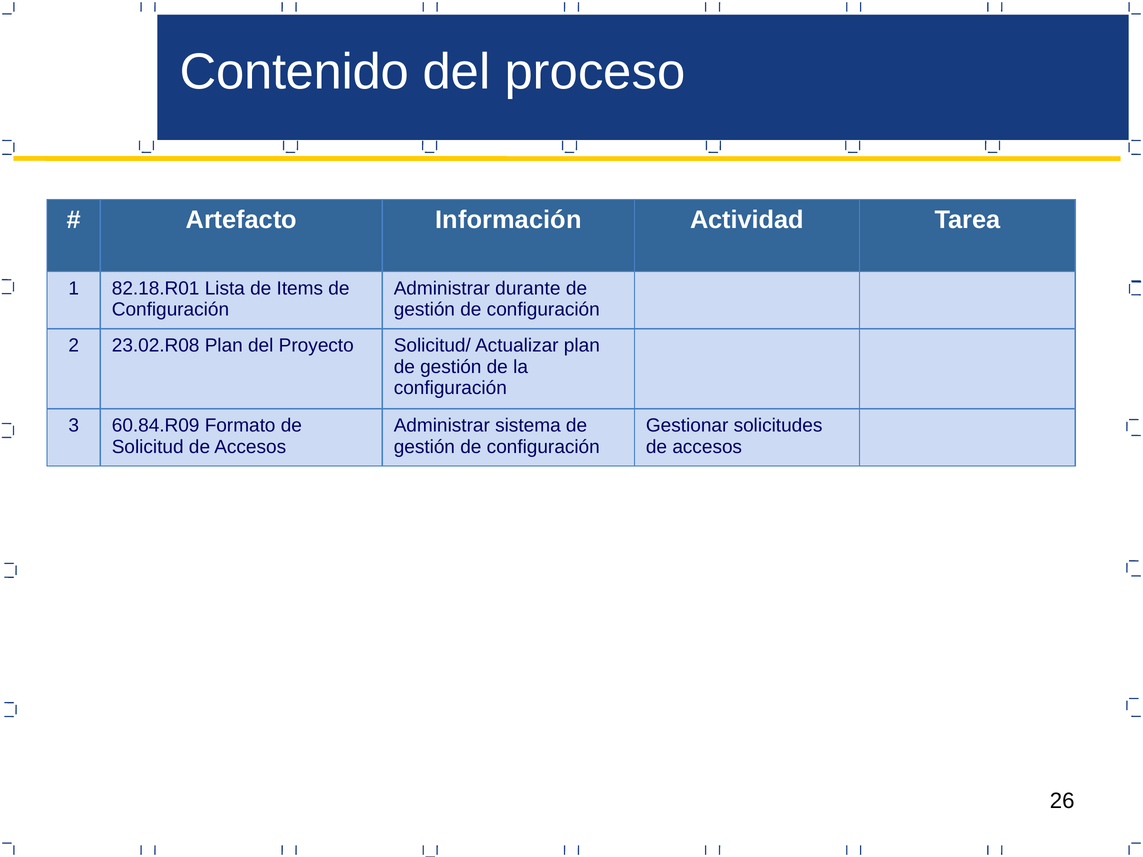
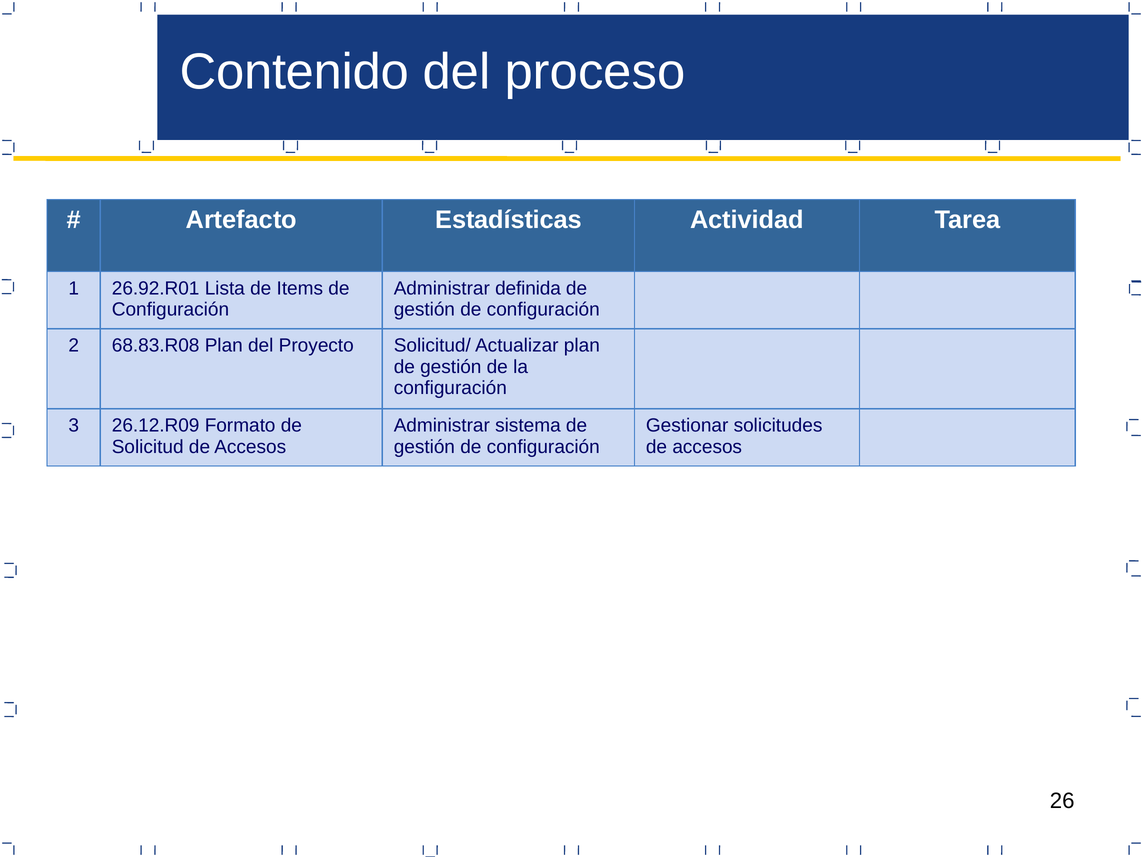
Información: Información -> Estadísticas
82.18.R01: 82.18.R01 -> 26.92.R01
durante: durante -> definida
23.02.R08: 23.02.R08 -> 68.83.R08
60.84.R09: 60.84.R09 -> 26.12.R09
